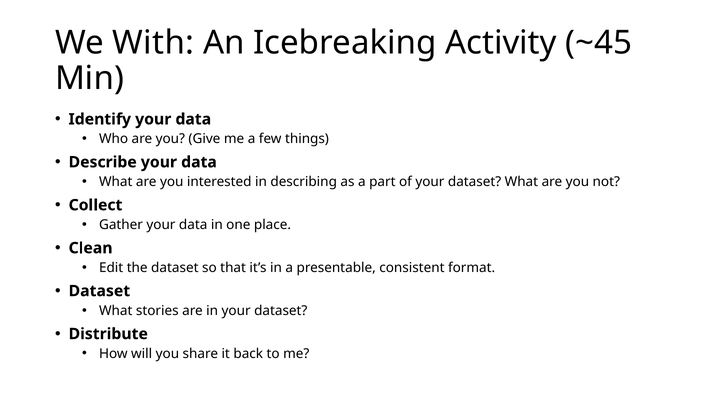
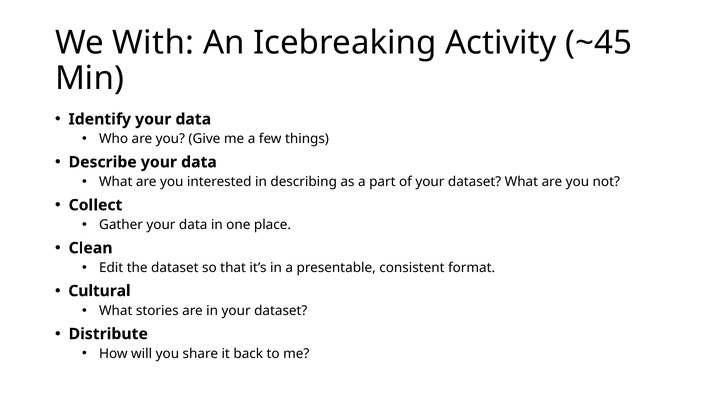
Dataset at (99, 291): Dataset -> Cultural
